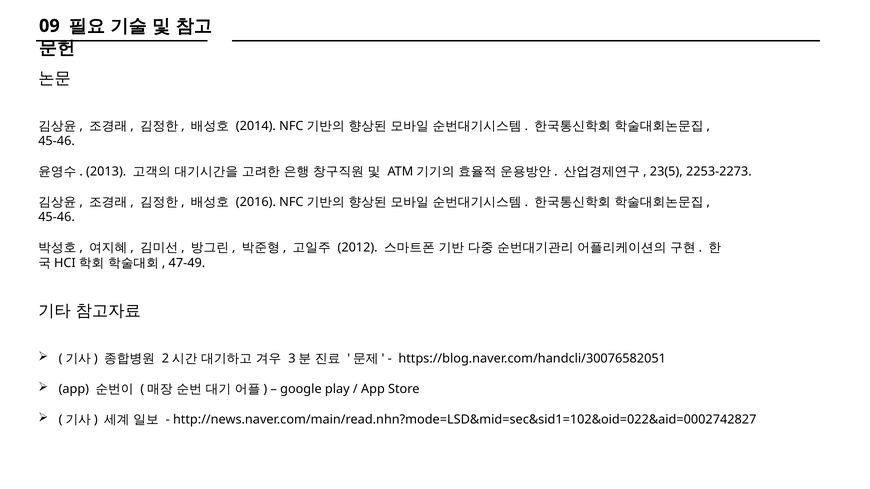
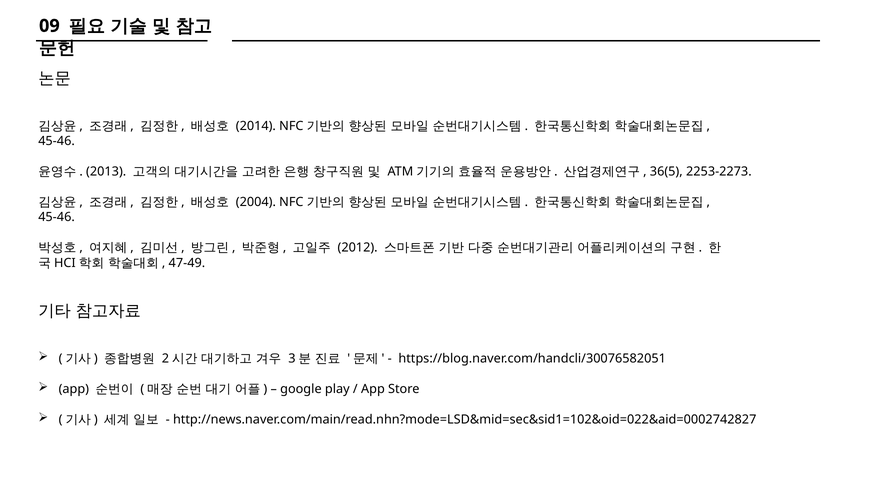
23(5: 23(5 -> 36(5
2016: 2016 -> 2004
